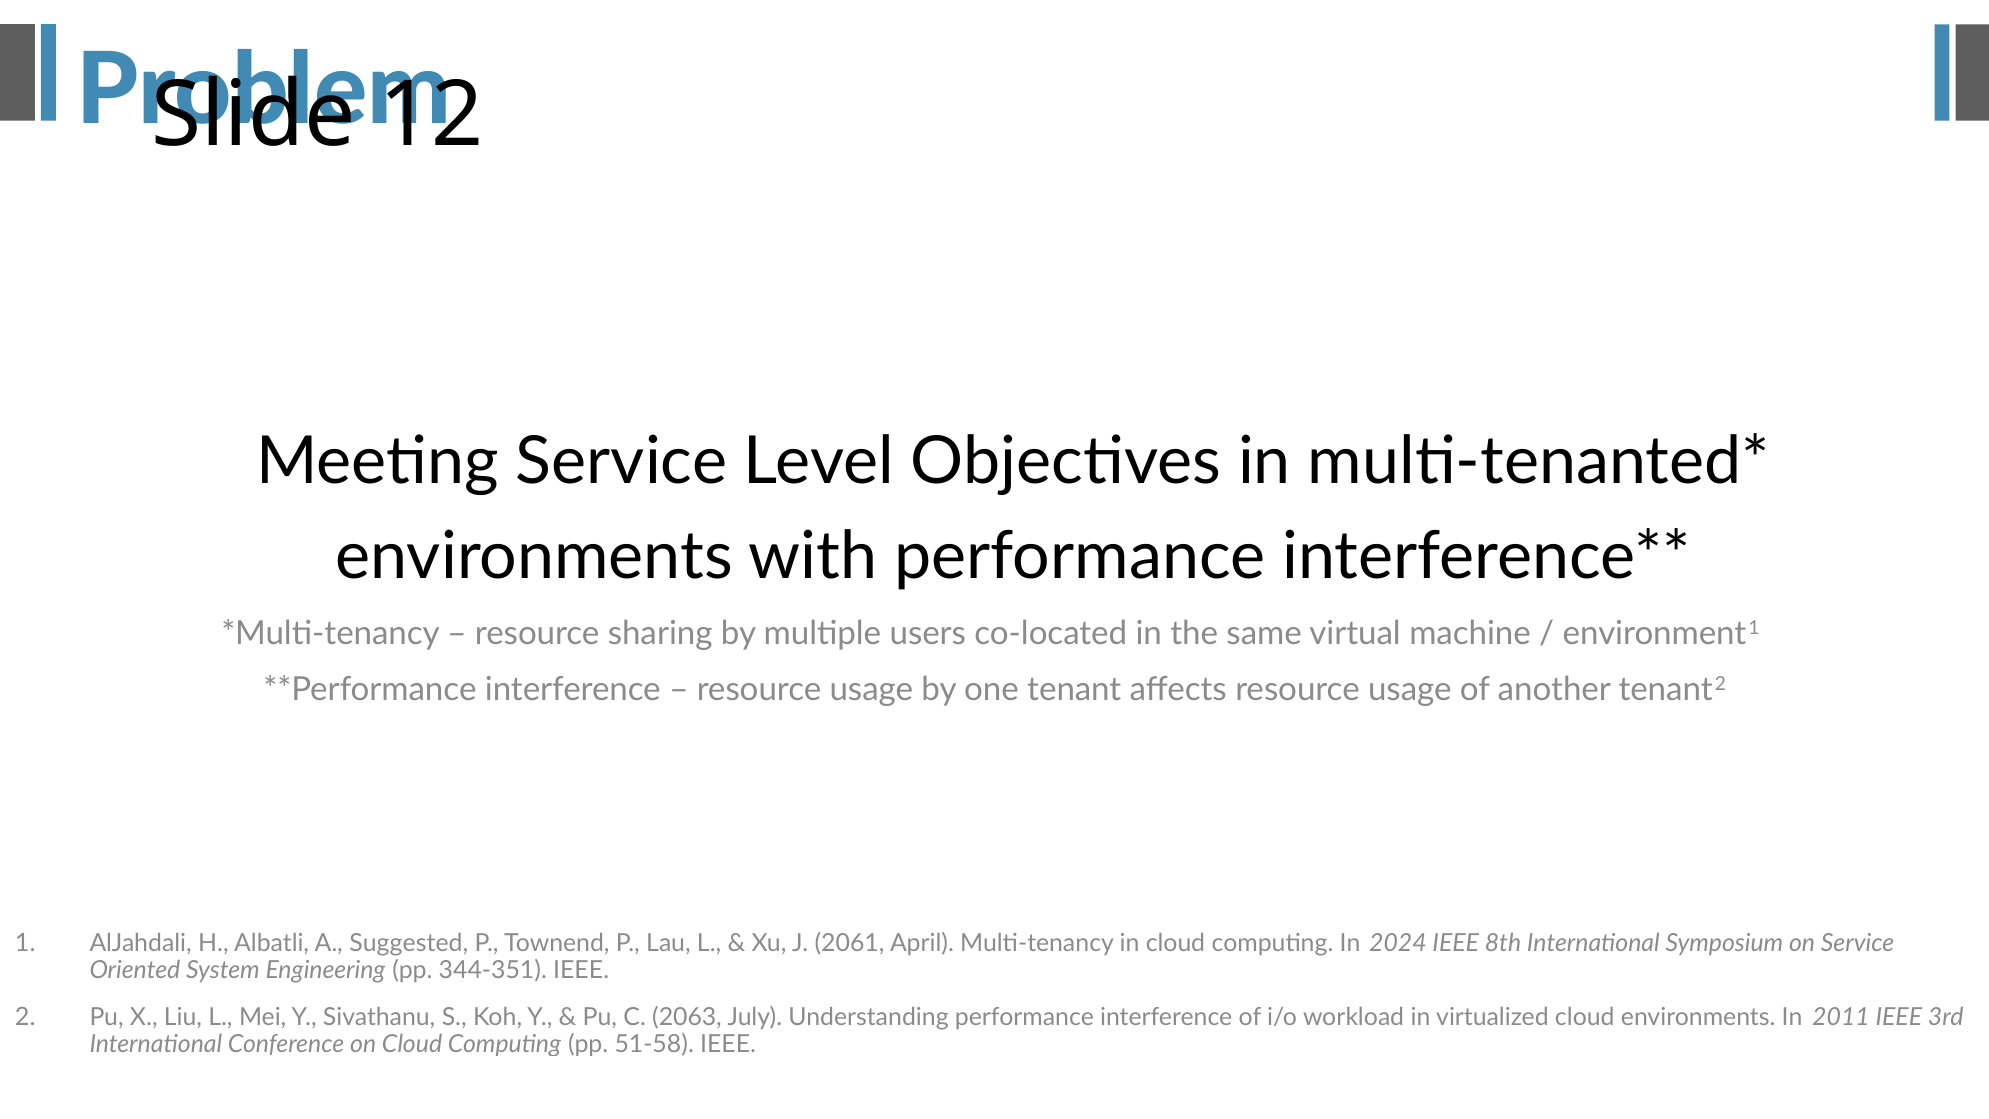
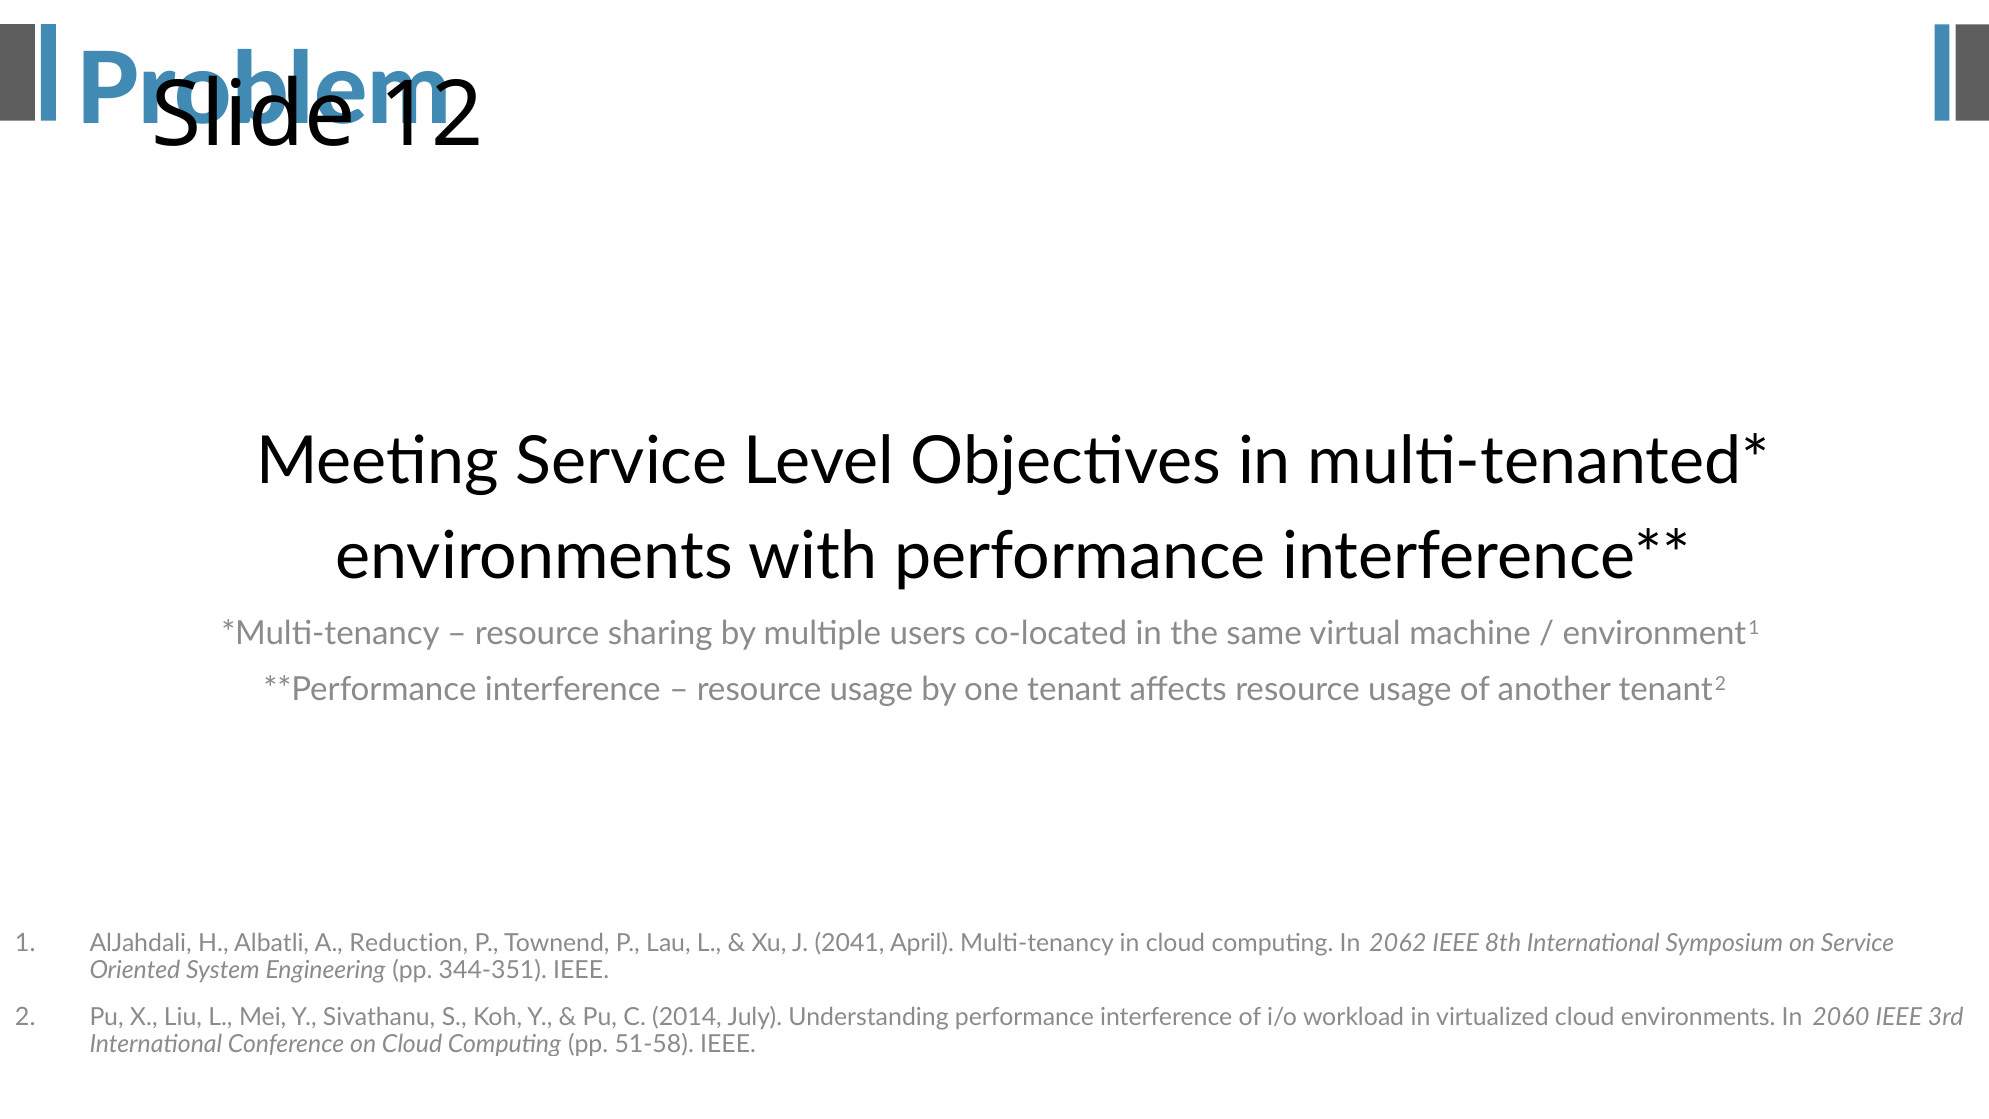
Suggested: Suggested -> Reduction
2061: 2061 -> 2041
2024: 2024 -> 2062
2063: 2063 -> 2014
2011: 2011 -> 2060
